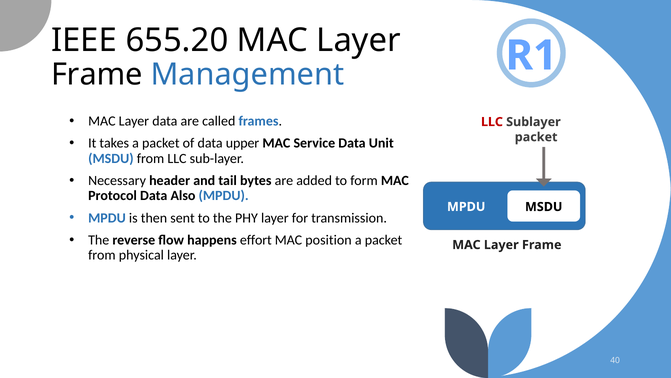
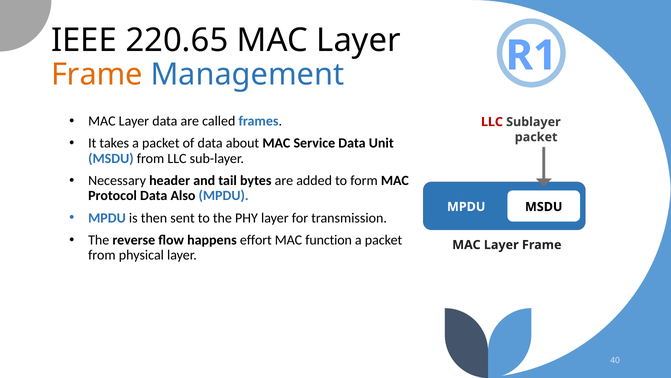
655.20: 655.20 -> 220.65
Frame at (97, 74) colour: black -> orange
upper: upper -> about
position: position -> function
